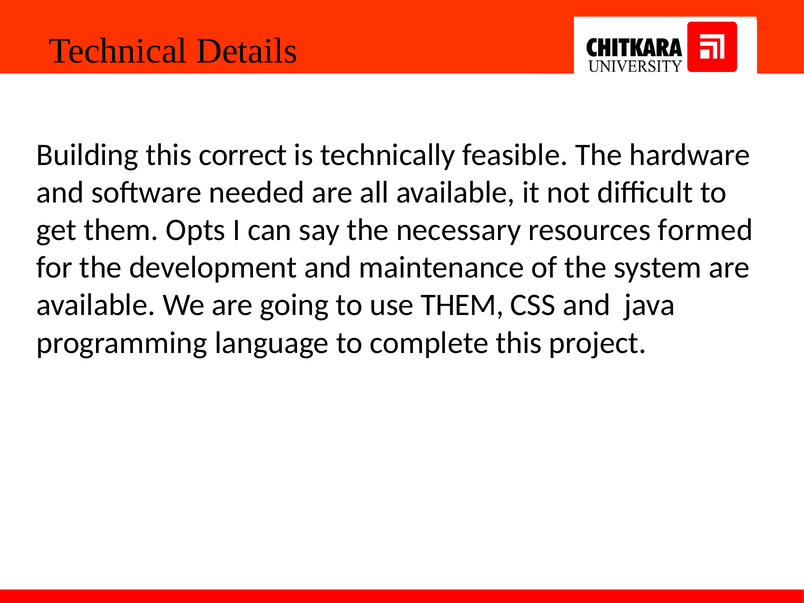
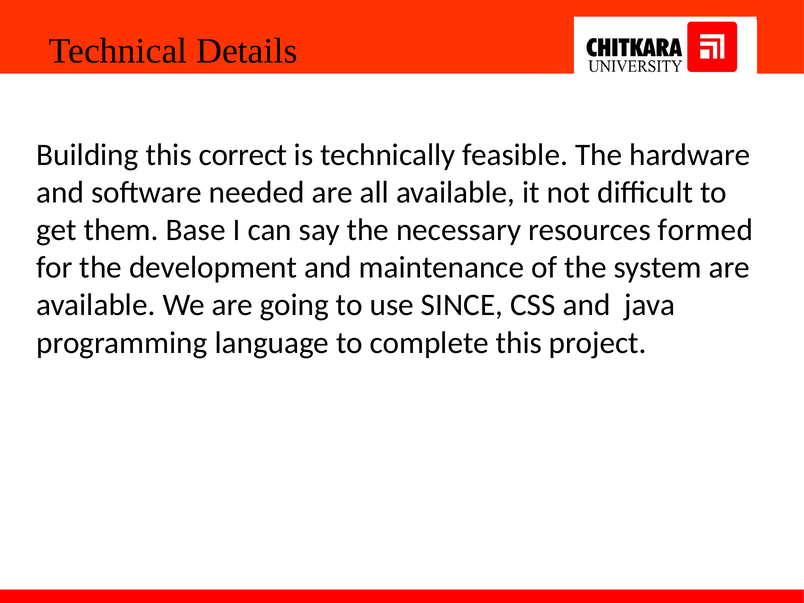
Opts: Opts -> Base
use THEM: THEM -> SINCE
